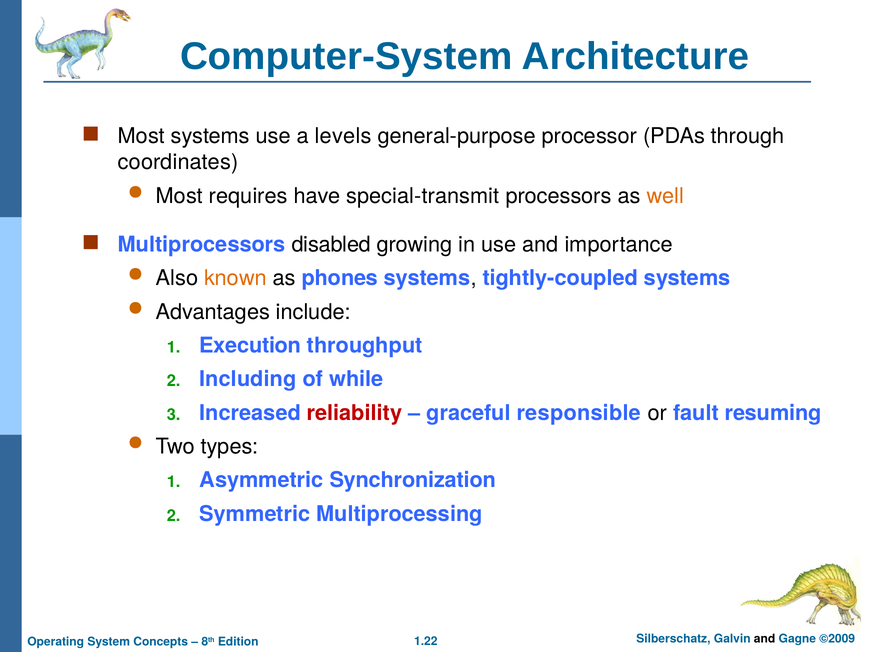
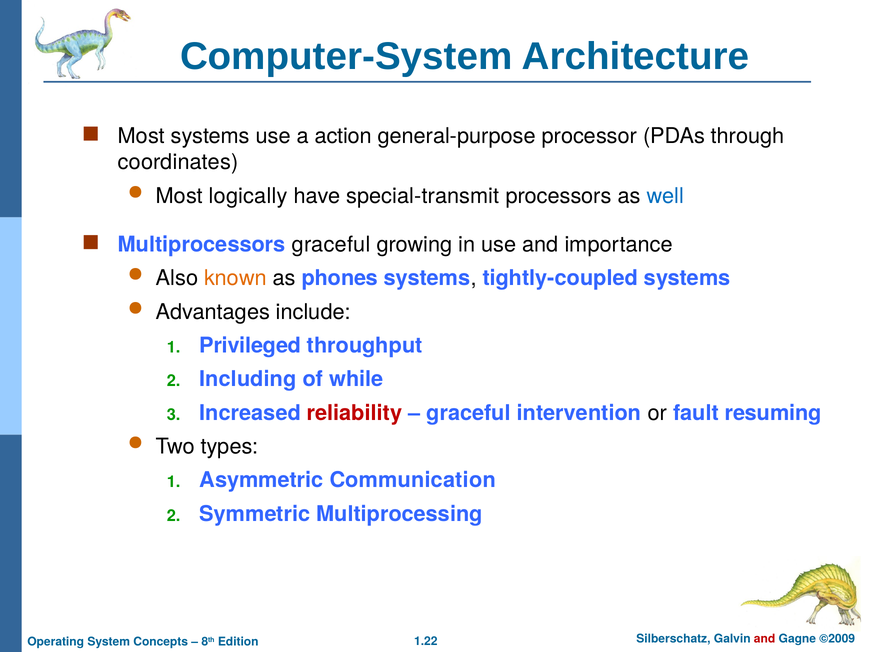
levels: levels -> action
requires: requires -> logically
well colour: orange -> blue
Multiprocessors disabled: disabled -> graceful
Execution: Execution -> Privileged
responsible: responsible -> intervention
Synchronization: Synchronization -> Communication
and at (765, 638) colour: black -> red
